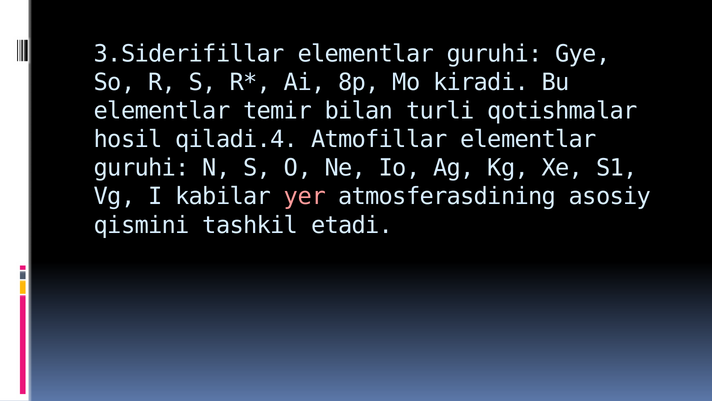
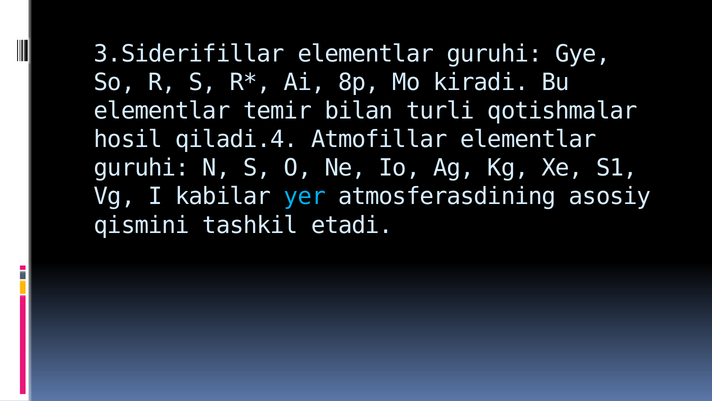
yer colour: pink -> light blue
